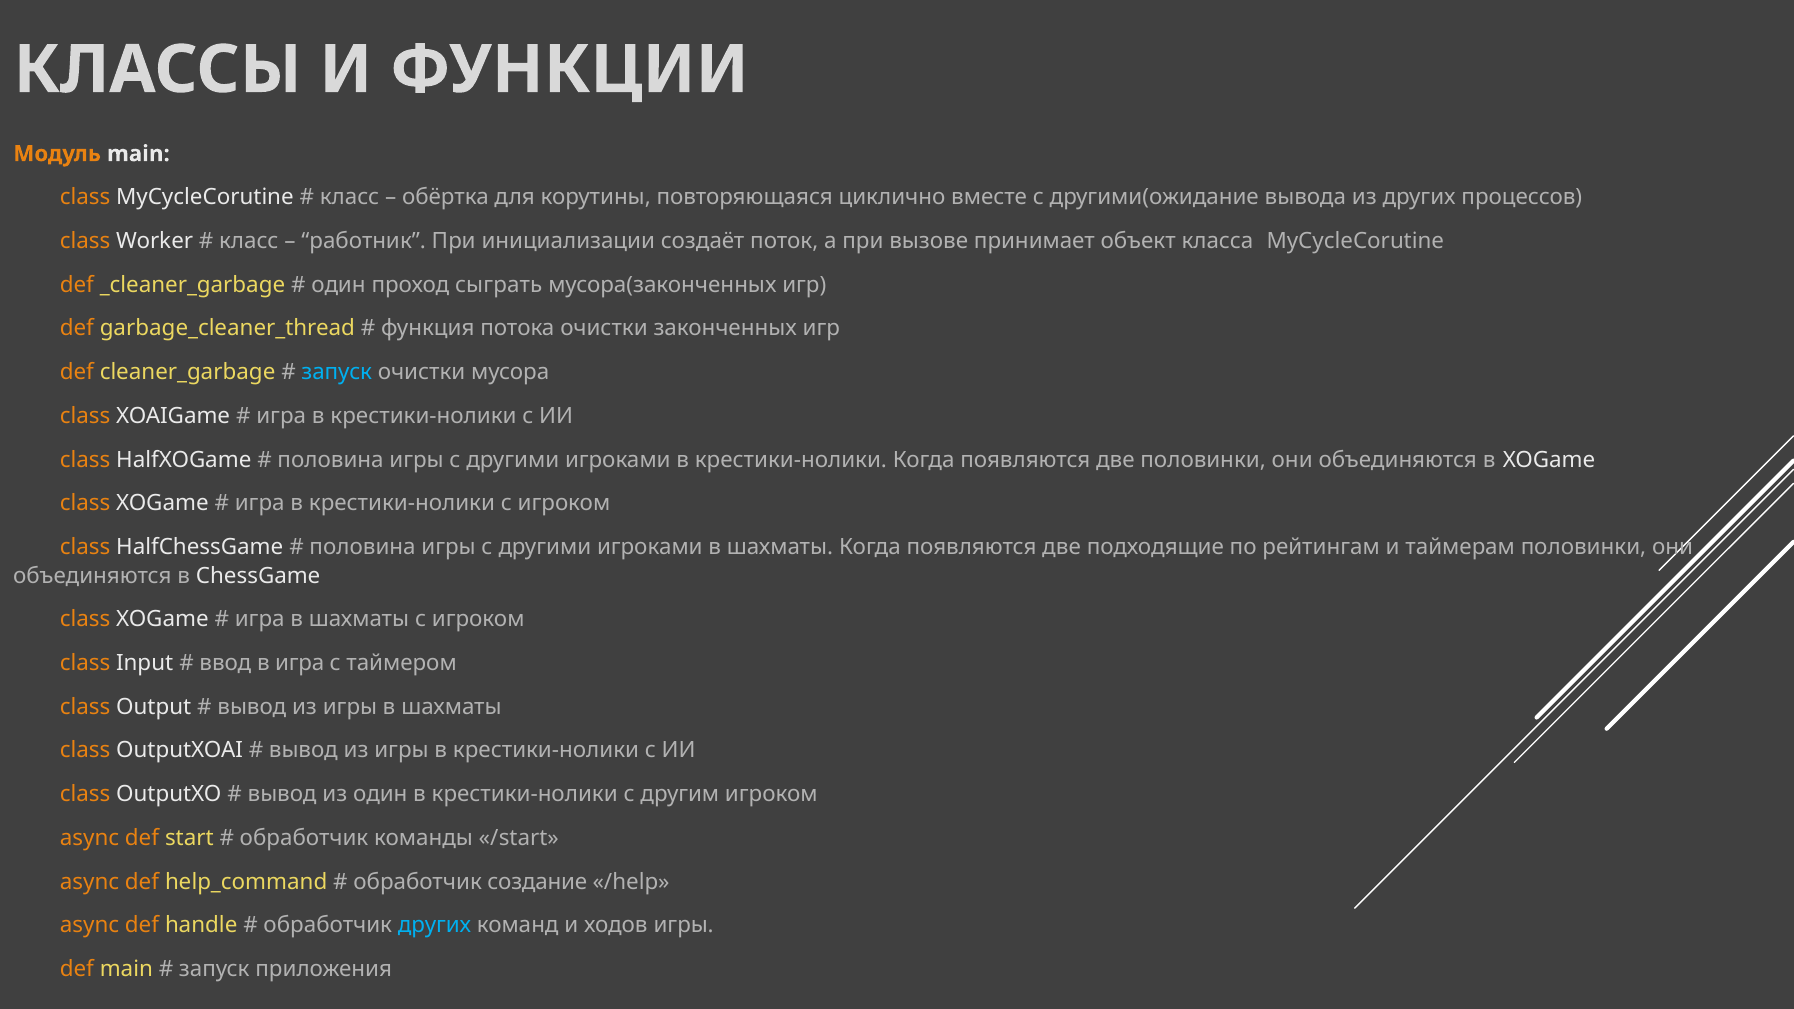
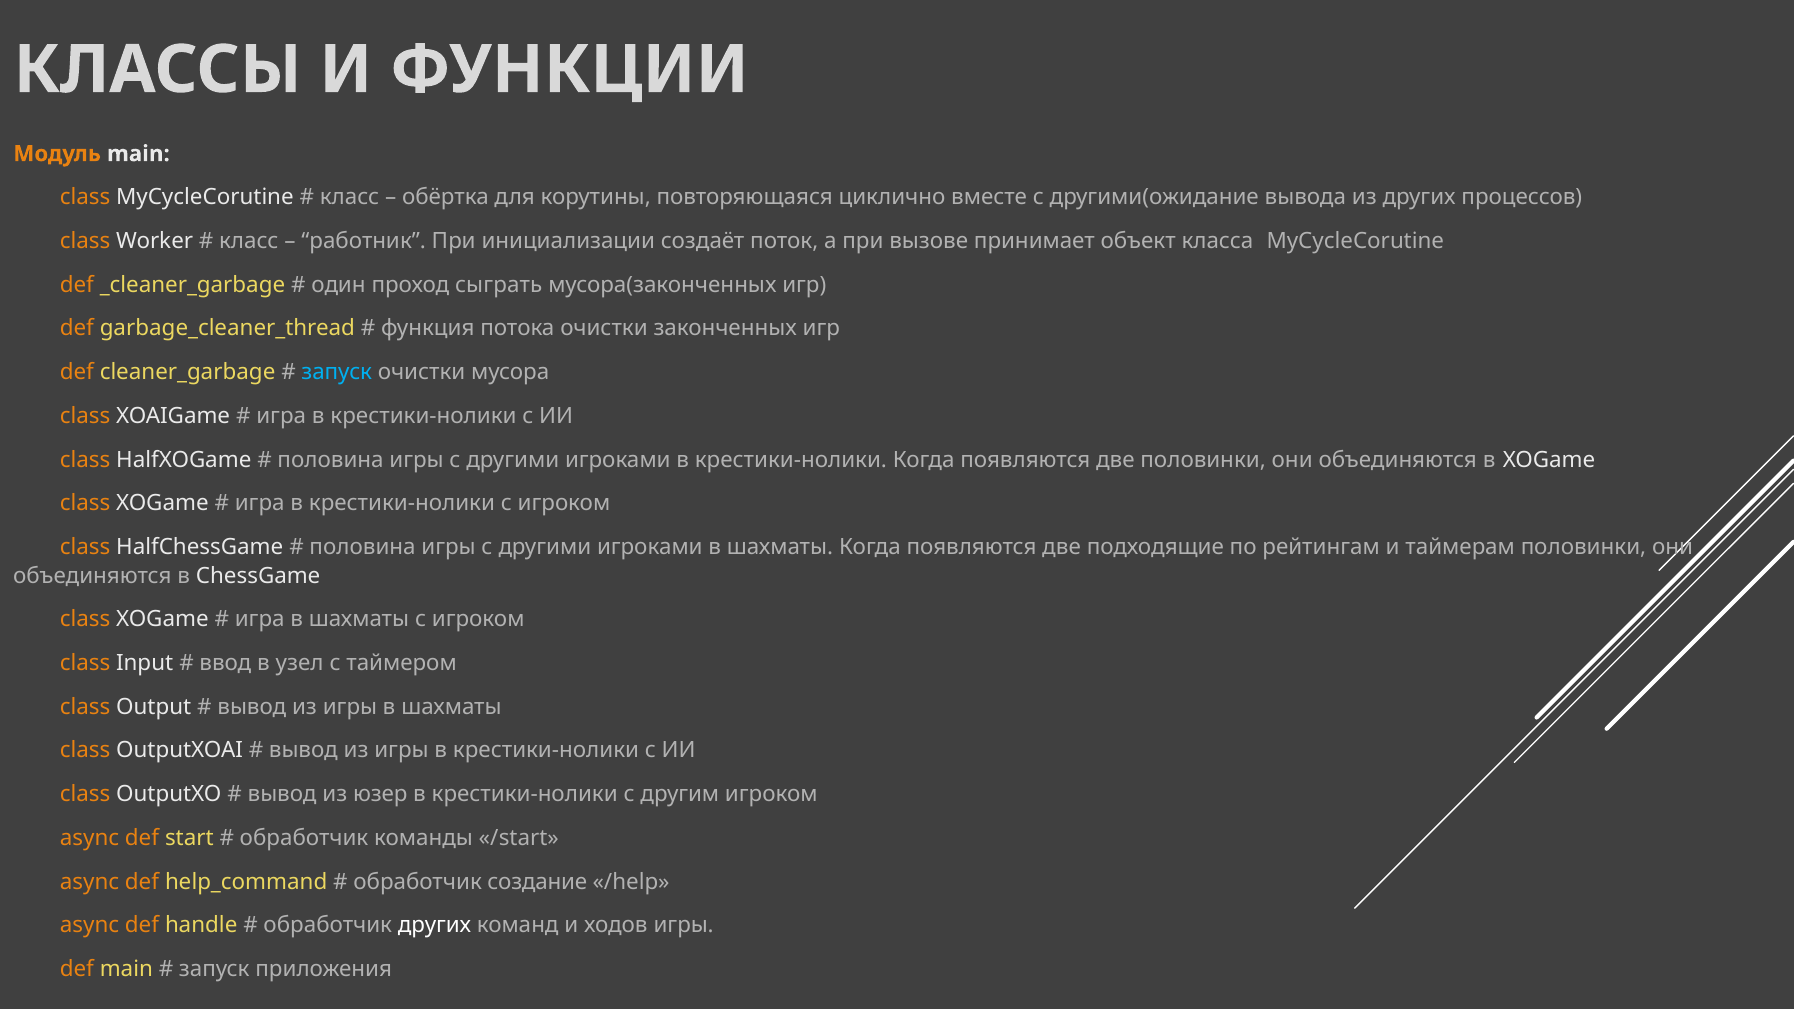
в игра: игра -> узел
из один: один -> юзер
других at (434, 925) colour: light blue -> white
